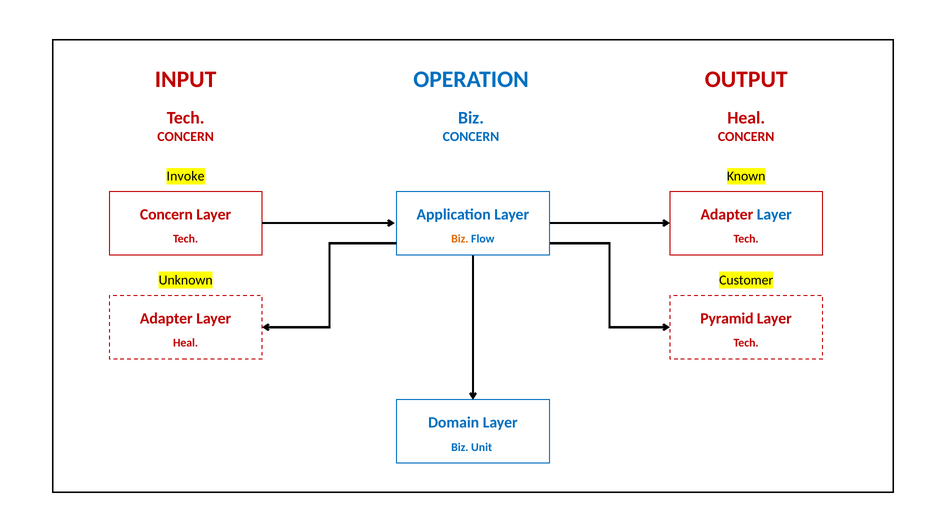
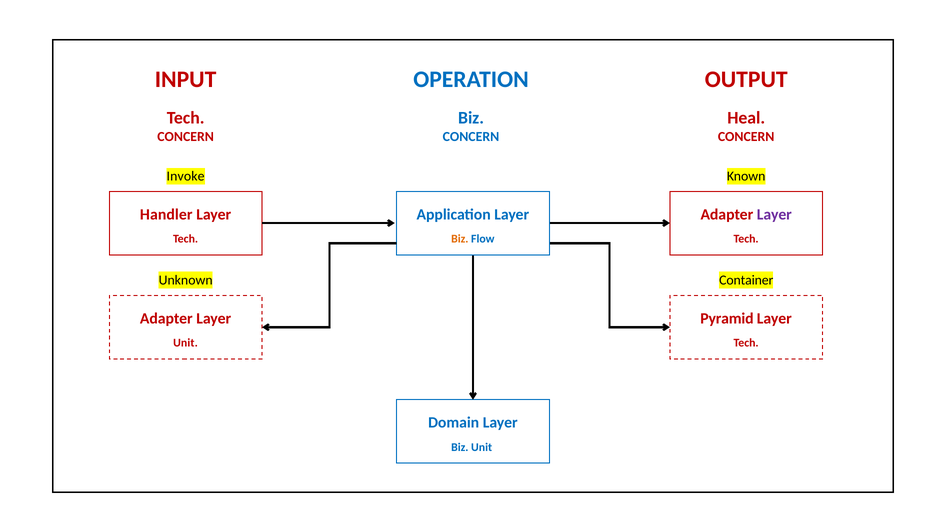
Concern at (166, 214): Concern -> Handler
Layer at (774, 214) colour: blue -> purple
Customer: Customer -> Container
Heal at (186, 343): Heal -> Unit
